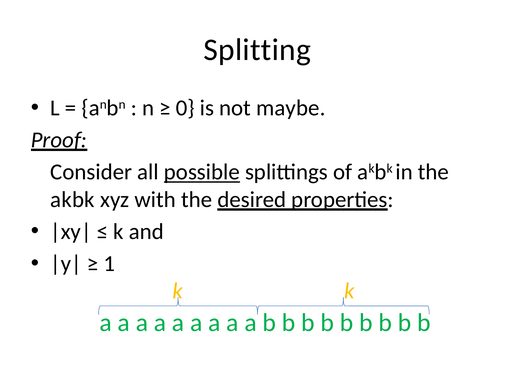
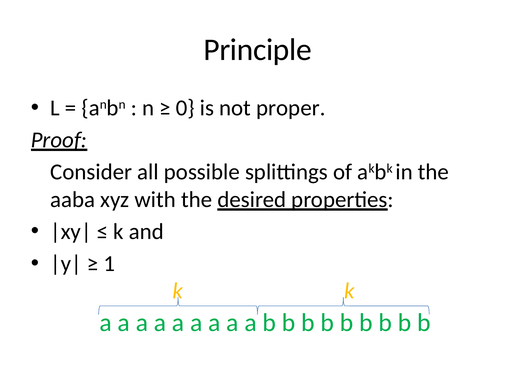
Splitting: Splitting -> Principle
maybe: maybe -> proper
possible underline: present -> none
akbk at (72, 200): akbk -> aaba
